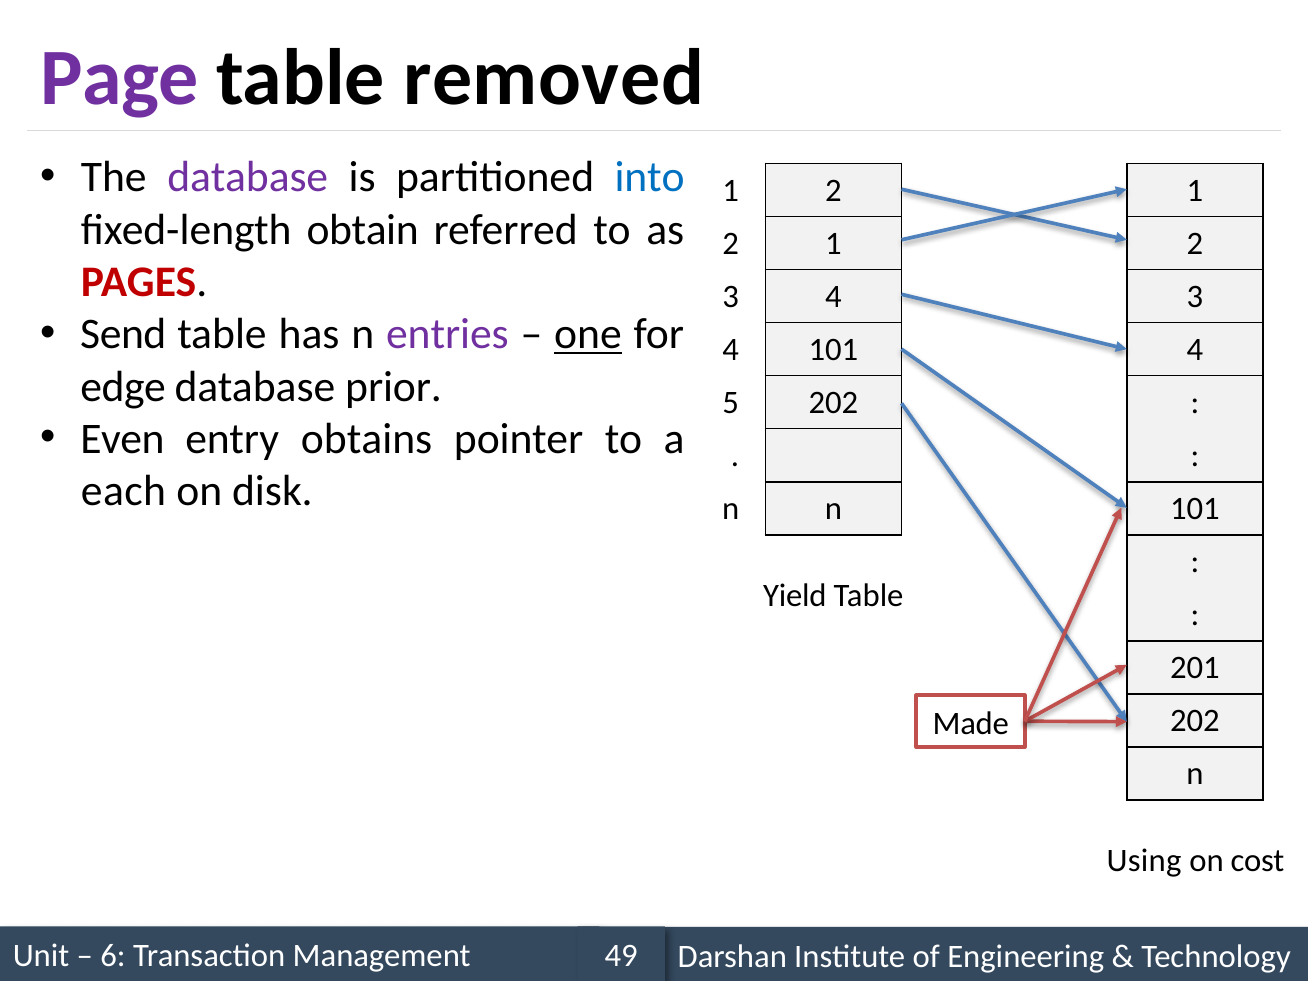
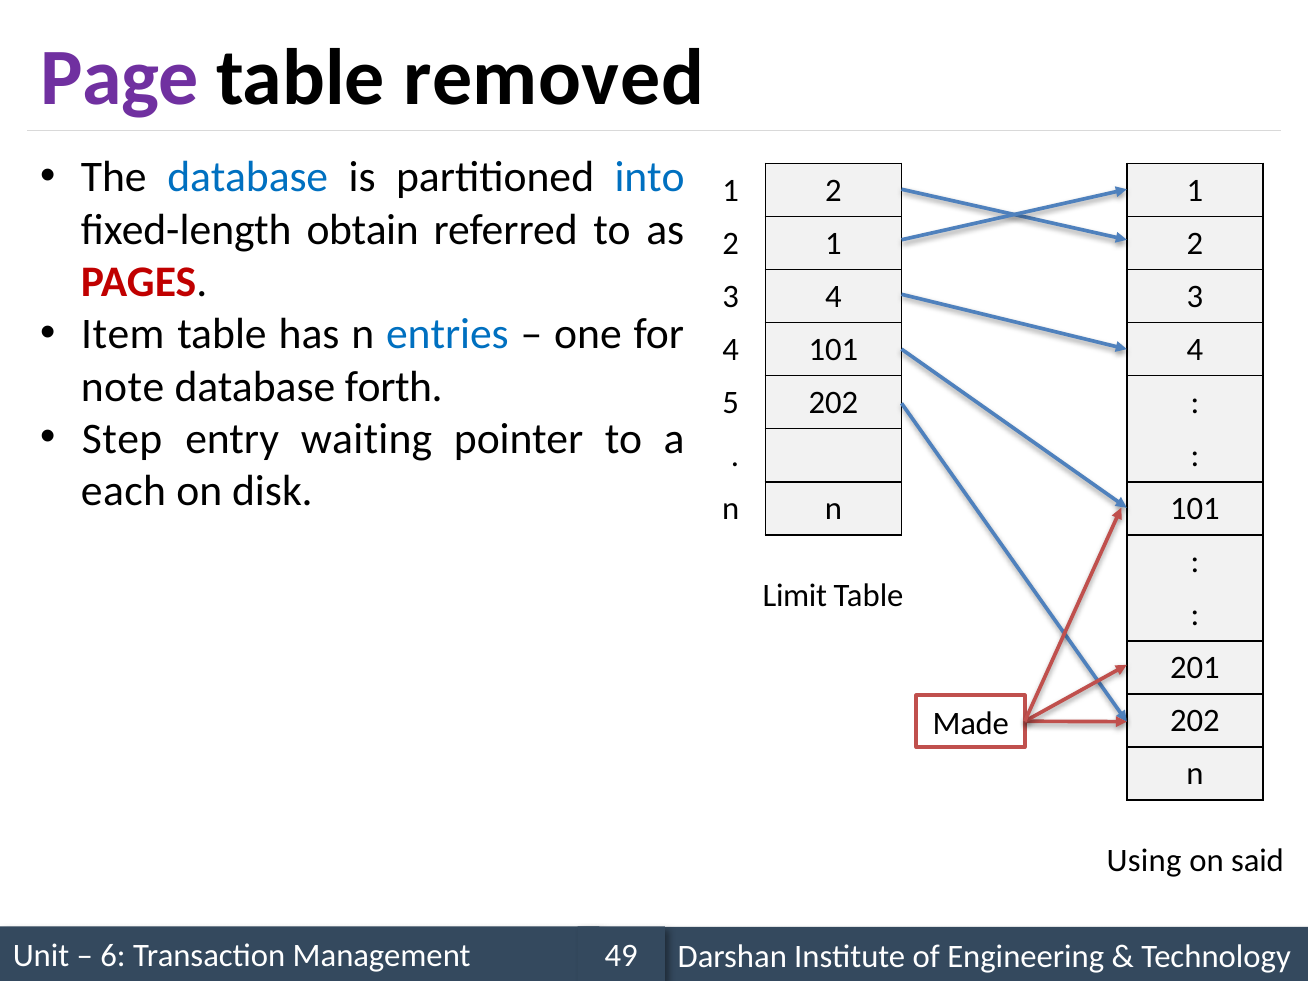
database at (248, 177) colour: purple -> blue
Send: Send -> Item
entries colour: purple -> blue
one underline: present -> none
edge: edge -> note
prior: prior -> forth
Even: Even -> Step
obtains: obtains -> waiting
Yield: Yield -> Limit
cost: cost -> said
